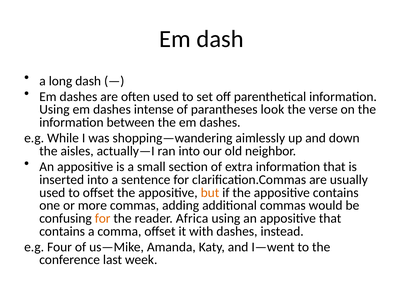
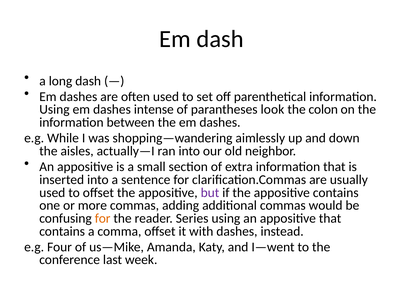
verse: verse -> colon
but colour: orange -> purple
Africa: Africa -> Series
